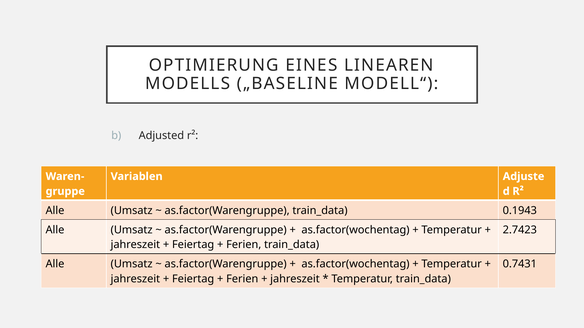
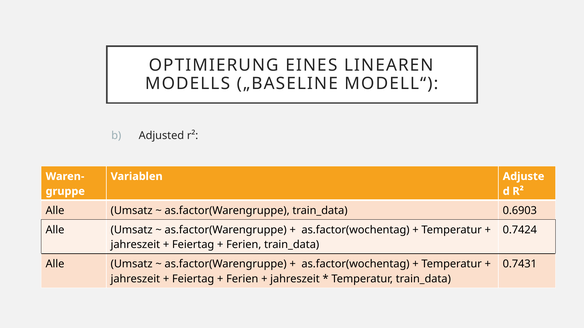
0.1943: 0.1943 -> 0.6903
2.7423: 2.7423 -> 0.7424
